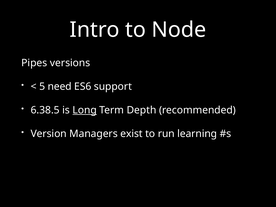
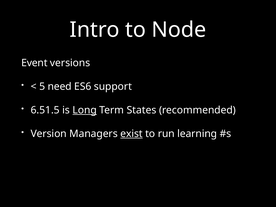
Pipes: Pipes -> Event
6.38.5: 6.38.5 -> 6.51.5
Depth: Depth -> States
exist underline: none -> present
